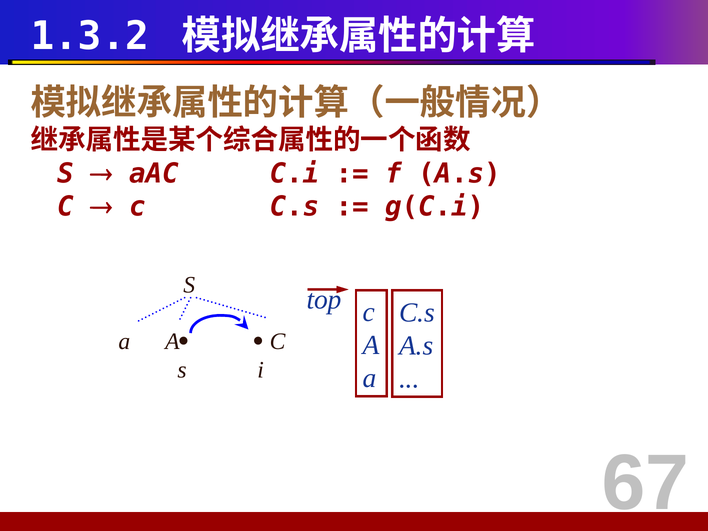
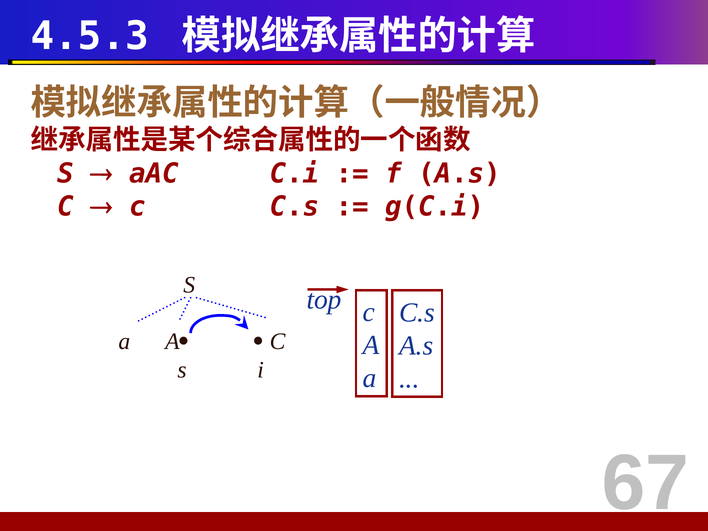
1.3.2: 1.3.2 -> 4.5.3
